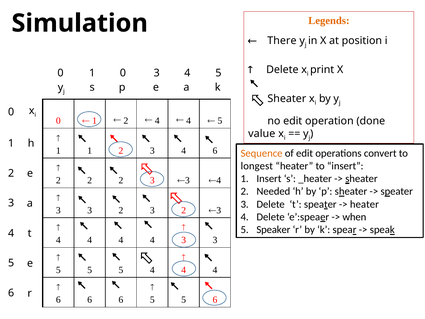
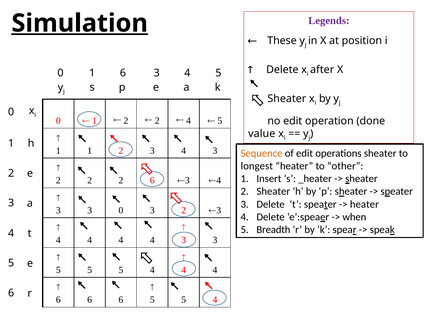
Legends colour: orange -> purple
Simulation underline: none -> present
There: There -> These
print: print -> after
1 0: 0 -> 6
4 at (157, 121): 4 -> 2
2 3 4 6: 6 -> 3
operations convert: convert -> sheater
to insert: insert -> other
2 2 3: 3 -> 6
2 Needed: Needed -> Sheater
3 3 2: 2 -> 0
Speaker: Speaker -> Breadth
6 at (215, 300): 6 -> 4
